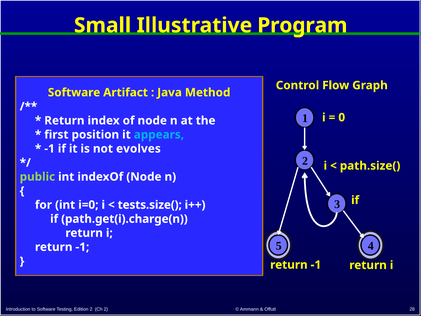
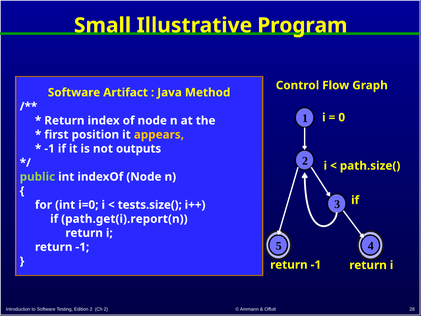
appears colour: light blue -> yellow
evolves: evolves -> outputs
path.get(i).charge(n: path.get(i).charge(n -> path.get(i).report(n
